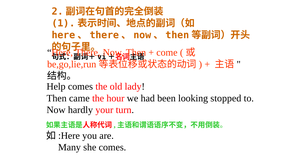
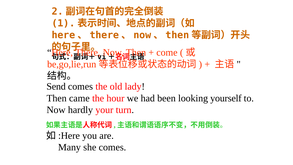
Help: Help -> Send
stopped: stopped -> yourself
